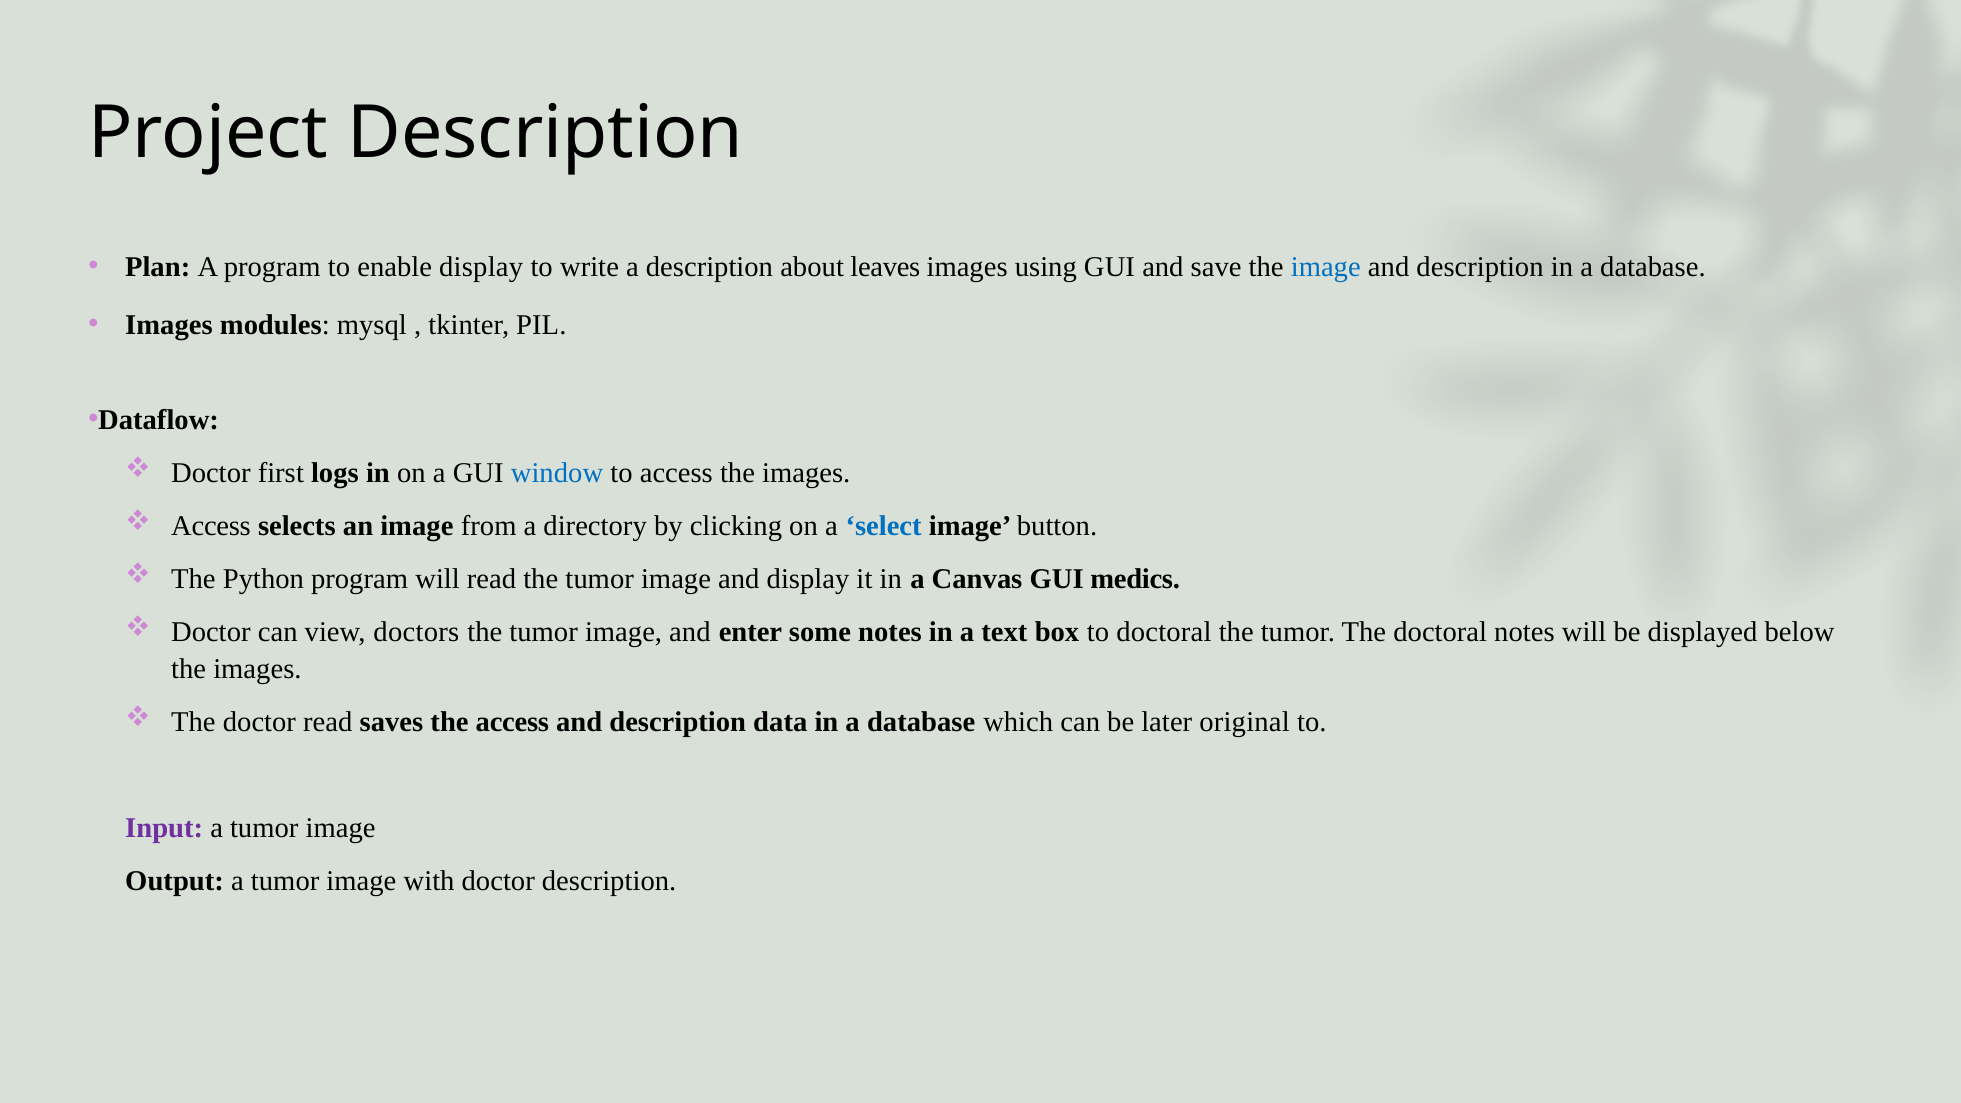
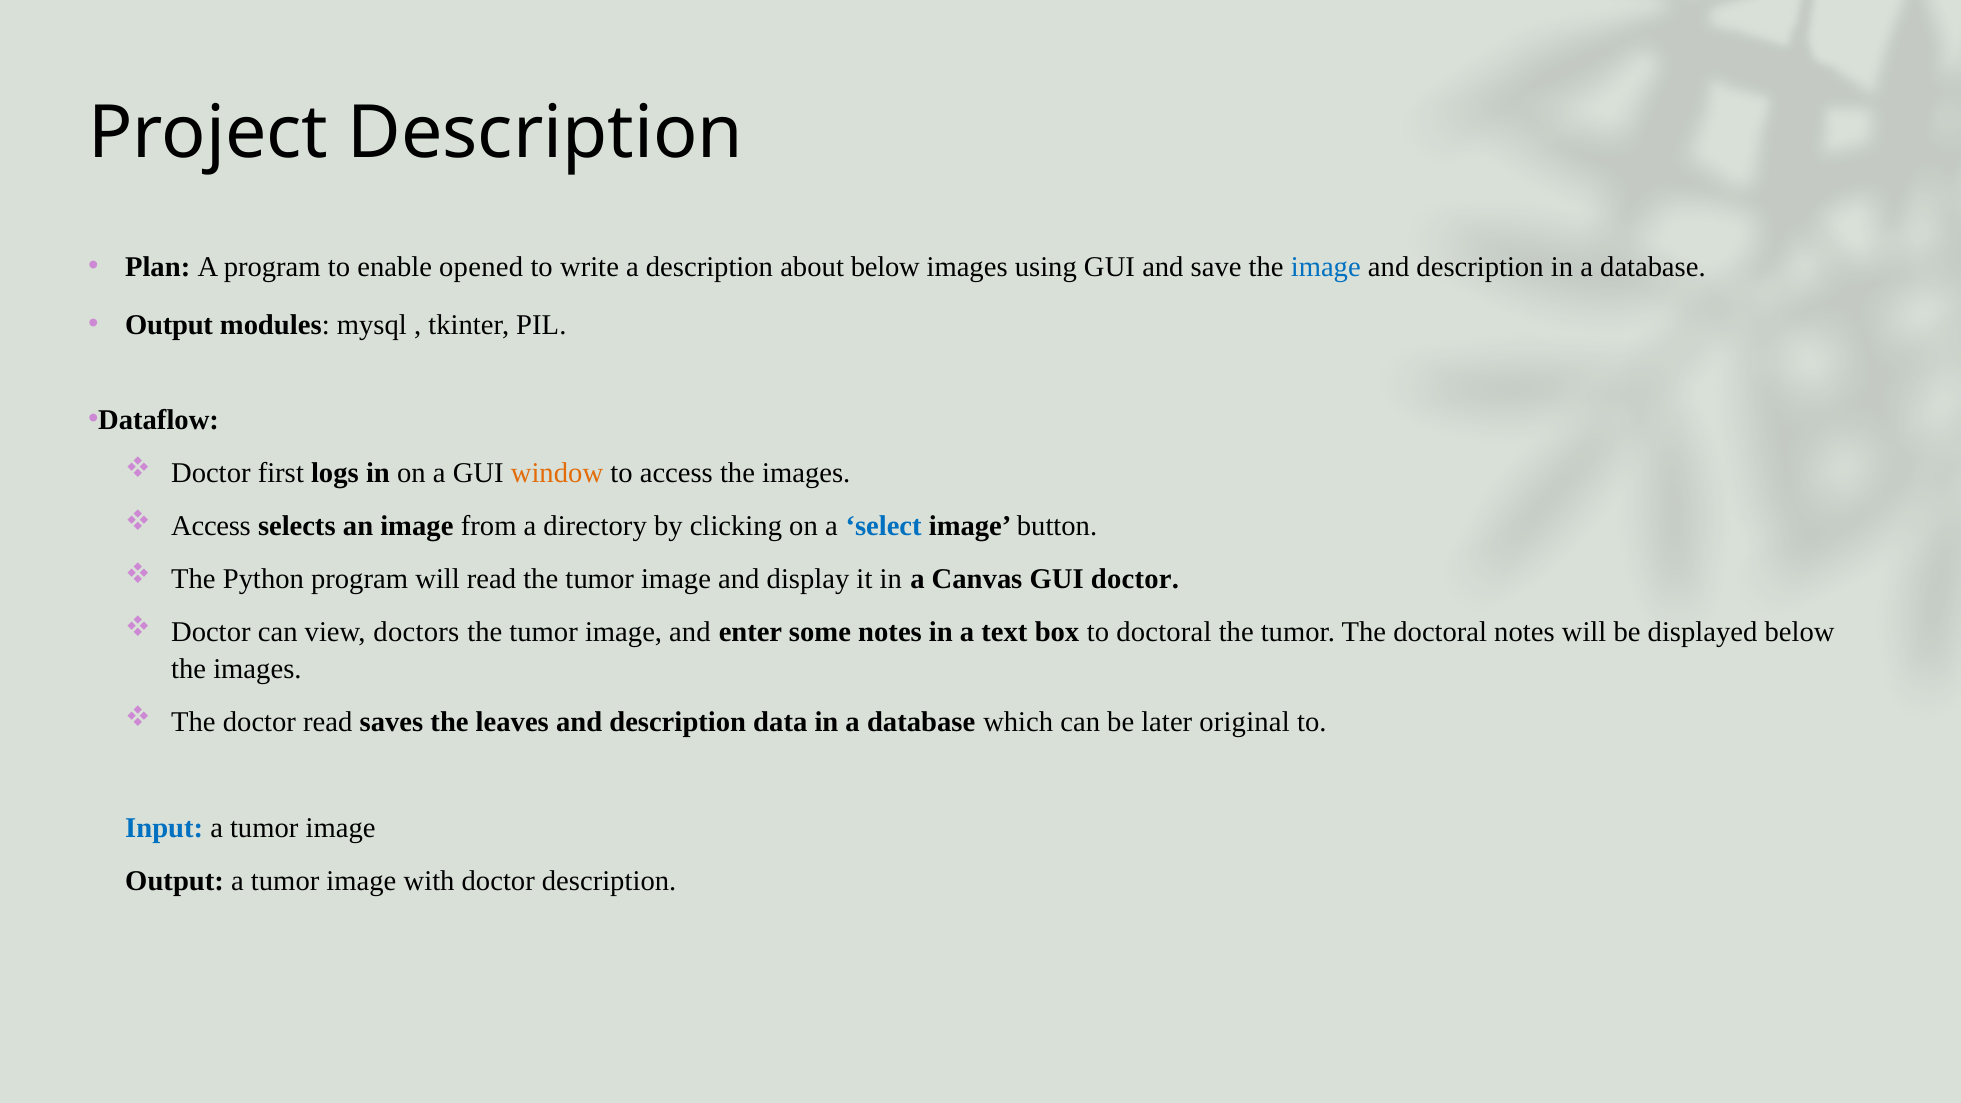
enable display: display -> opened
about leaves: leaves -> below
Images at (169, 325): Images -> Output
window colour: blue -> orange
GUI medics: medics -> doctor
the access: access -> leaves
Input colour: purple -> blue
